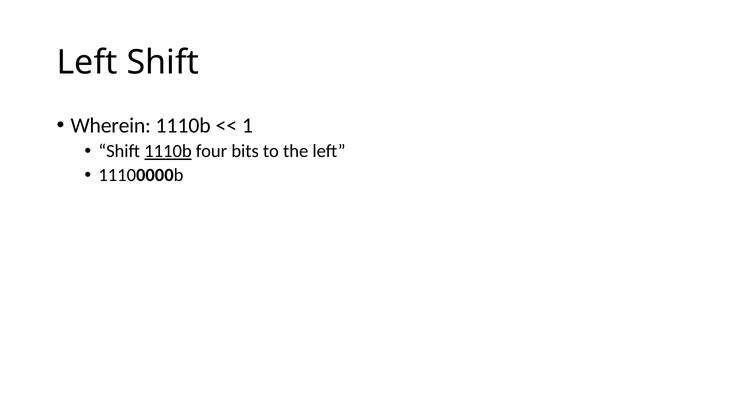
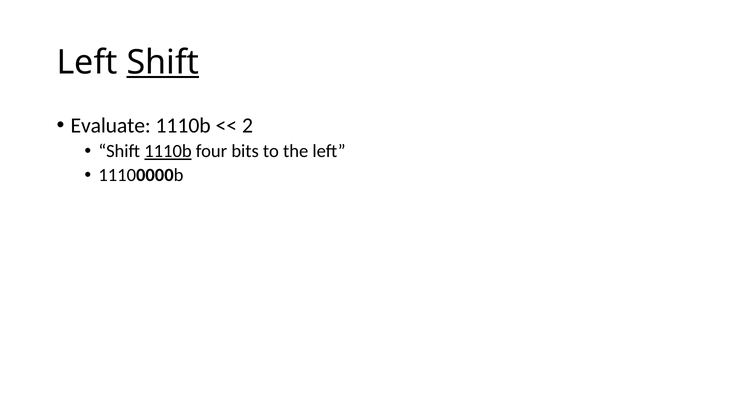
Shift at (163, 62) underline: none -> present
Wherein: Wherein -> Evaluate
1: 1 -> 2
